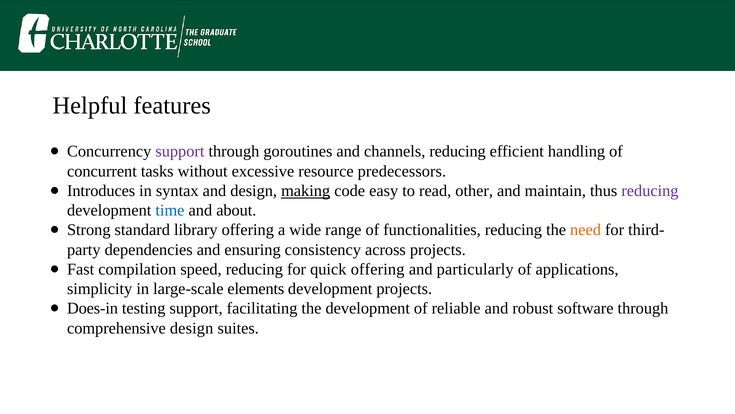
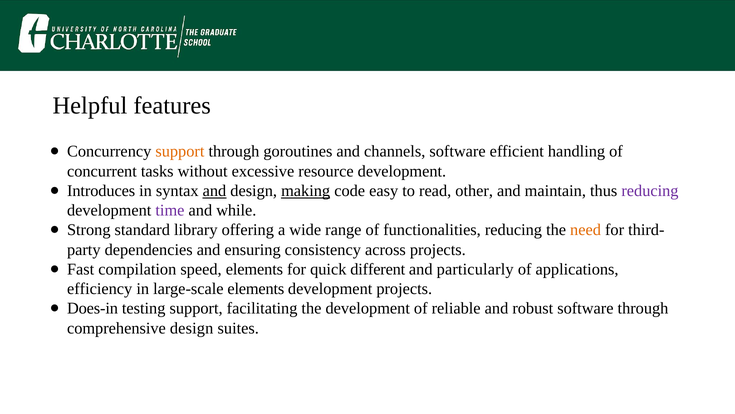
support at (180, 151) colour: purple -> orange
channels reducing: reducing -> software
resource predecessors: predecessors -> development
and at (214, 191) underline: none -> present
time colour: blue -> purple
about: about -> while
speed reducing: reducing -> elements
quick offering: offering -> different
simplicity: simplicity -> efficiency
